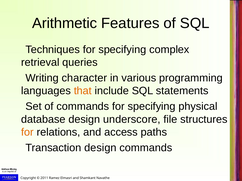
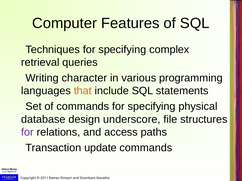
Arithmetic: Arithmetic -> Computer
for at (27, 133) colour: orange -> purple
Transaction design: design -> update
